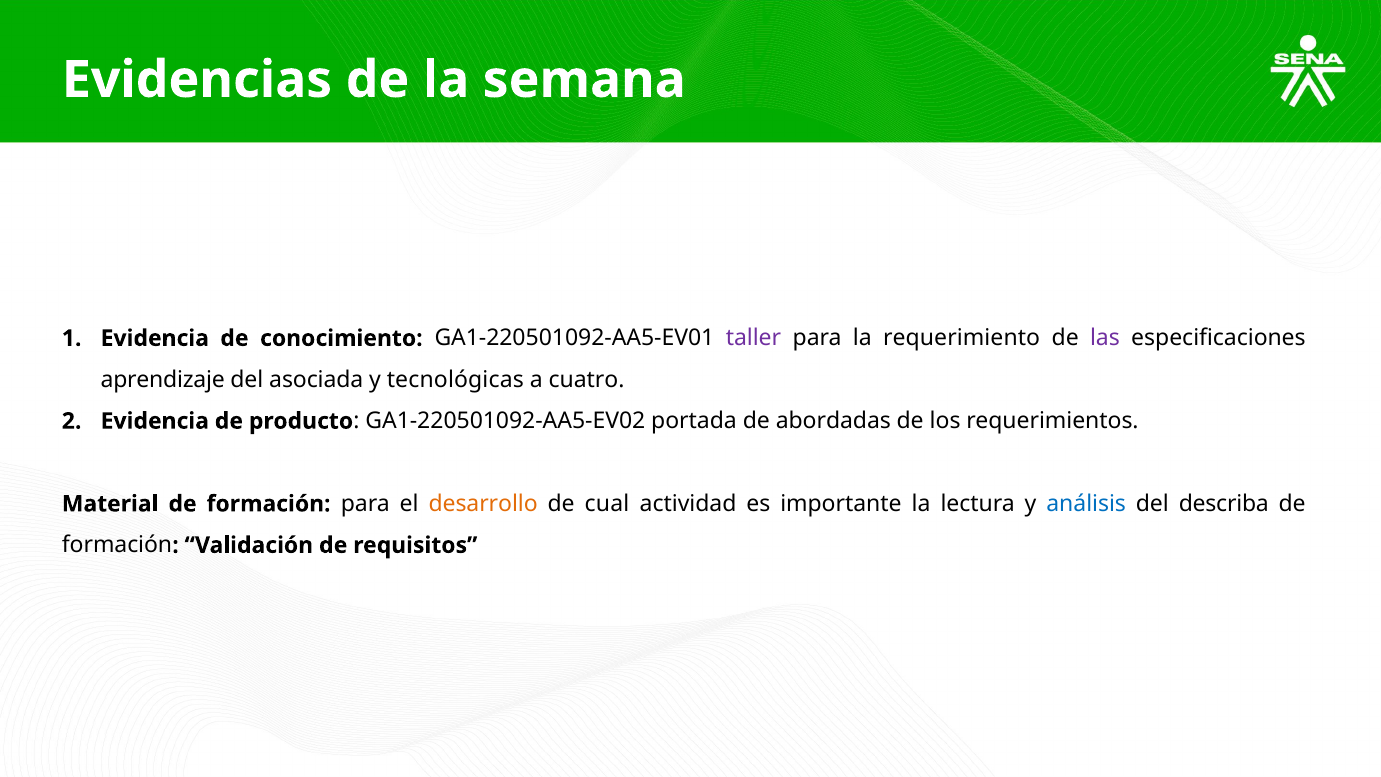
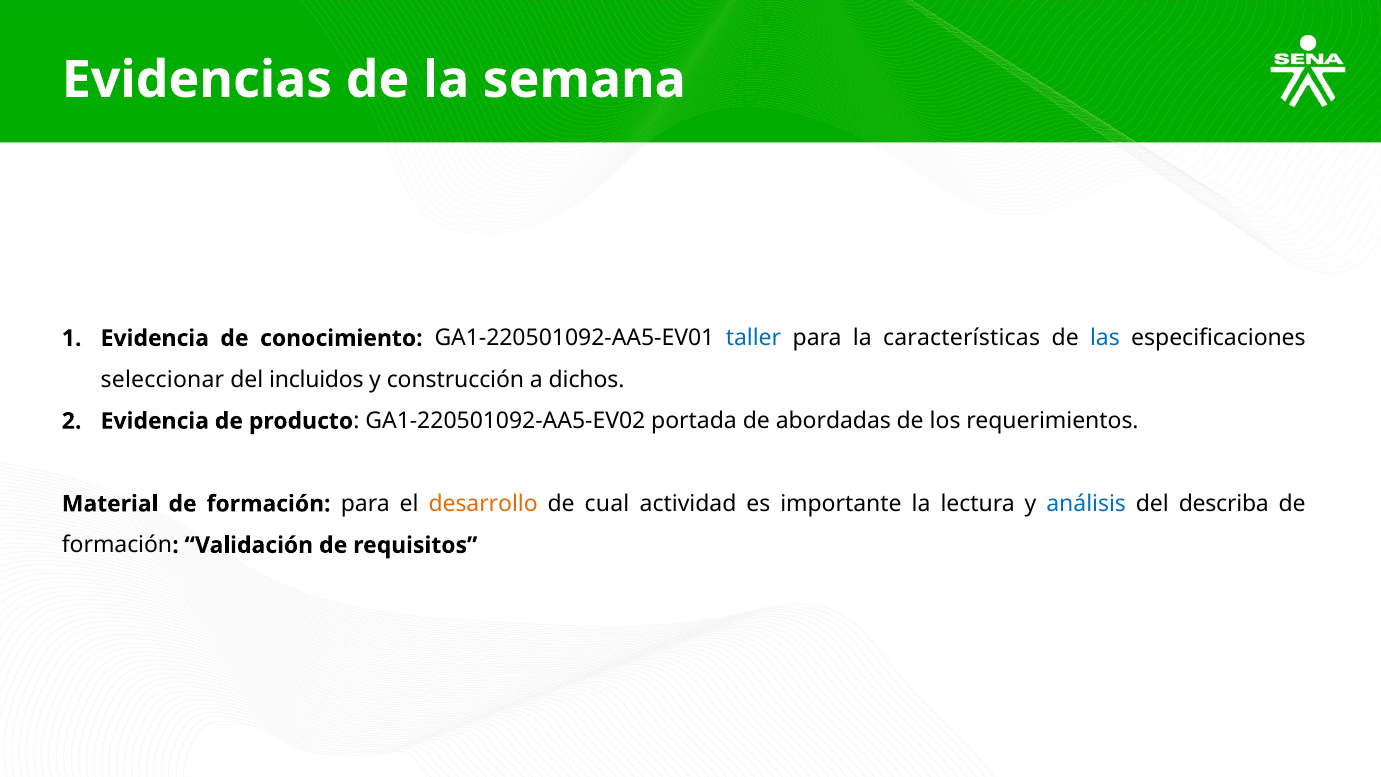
taller colour: purple -> blue
requerimiento: requerimiento -> características
las colour: purple -> blue
aprendizaje: aprendizaje -> seleccionar
asociada: asociada -> incluidos
tecnológicas: tecnológicas -> construcción
cuatro: cuatro -> dichos
